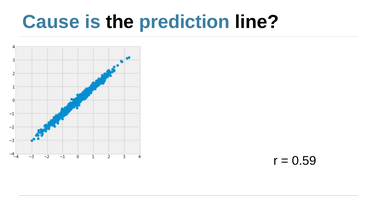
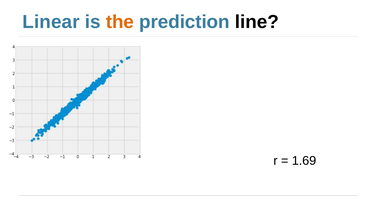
Cause: Cause -> Linear
the colour: black -> orange
0.59: 0.59 -> 1.69
